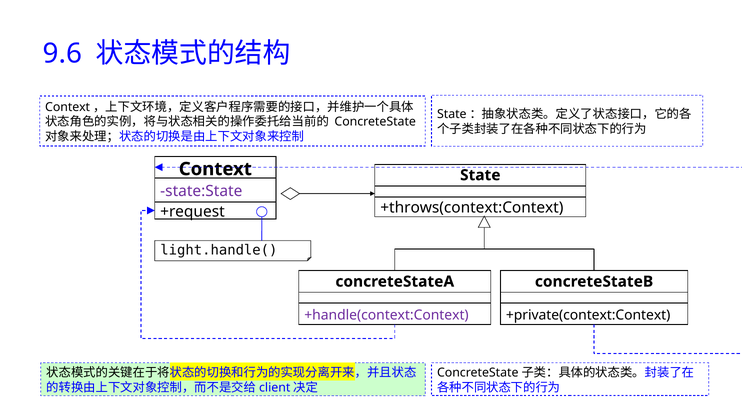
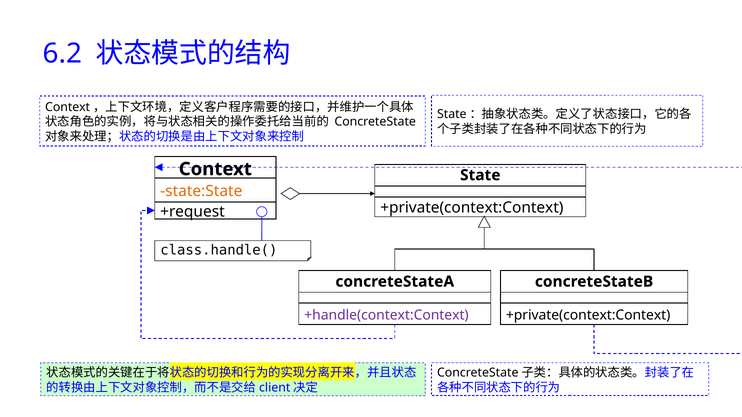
9.6: 9.6 -> 6.2
state:State colour: purple -> orange
+throws(context:Context at (472, 208): +throws(context:Context -> +private(context:Context
light.handle(: light.handle( -> class.handle(
